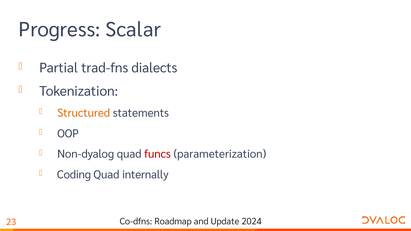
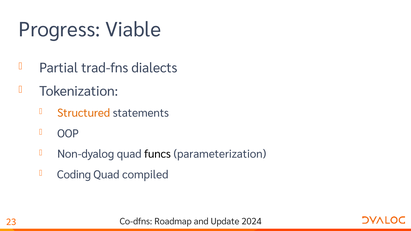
Scalar: Scalar -> Viable
funcs colour: red -> black
internally: internally -> compiled
